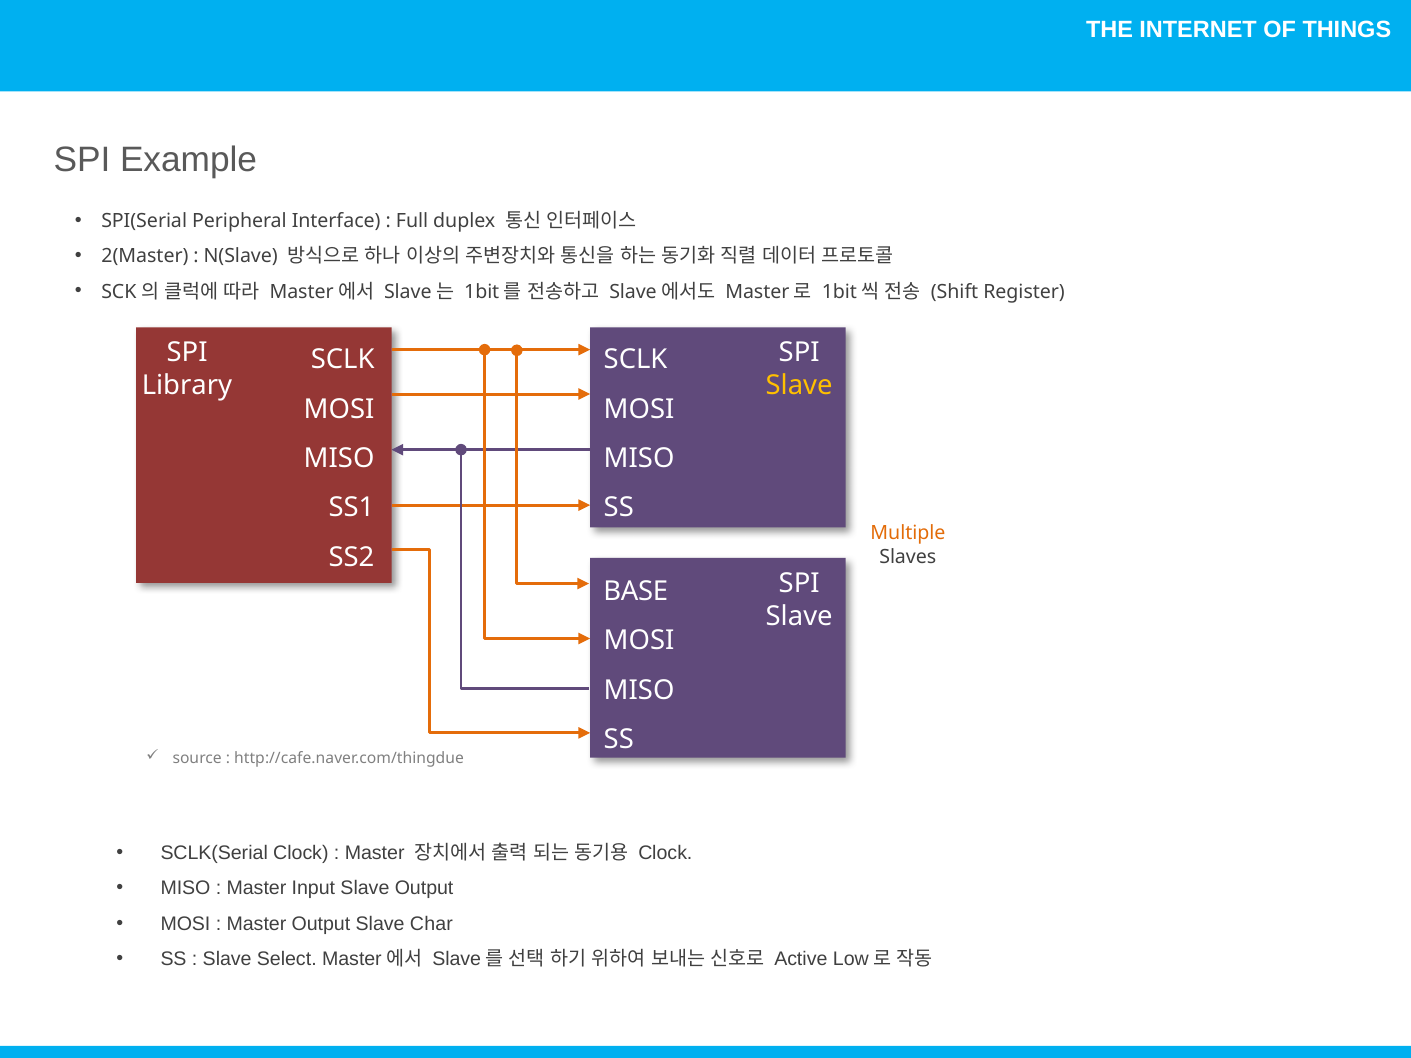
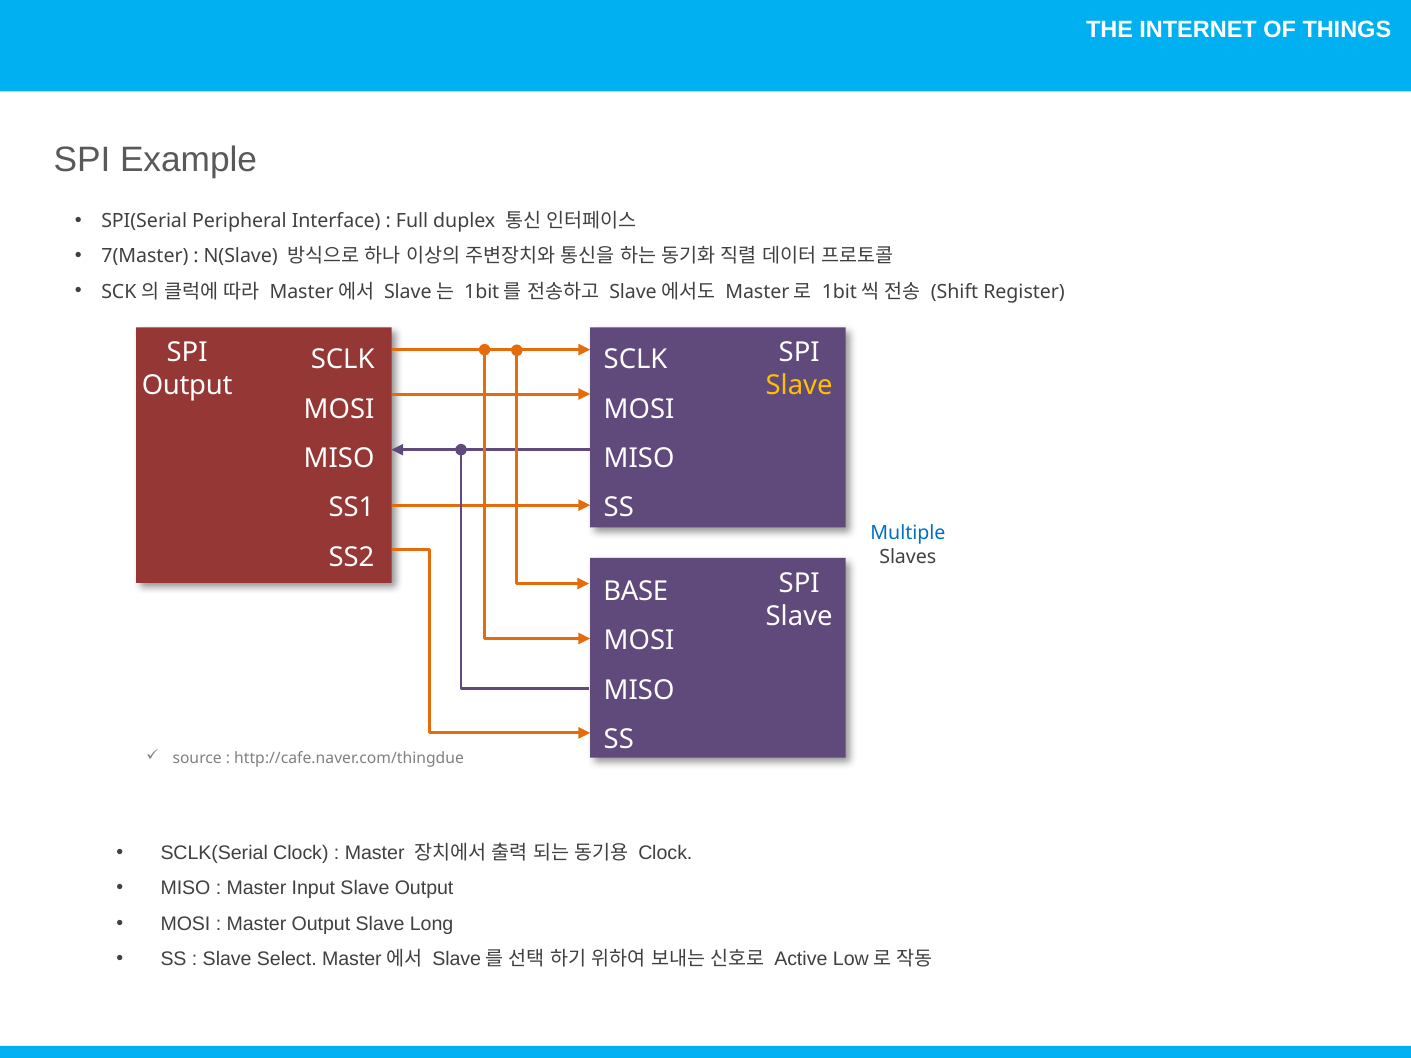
2(Master: 2(Master -> 7(Master
Library at (187, 386): Library -> Output
Multiple colour: orange -> blue
Char: Char -> Long
